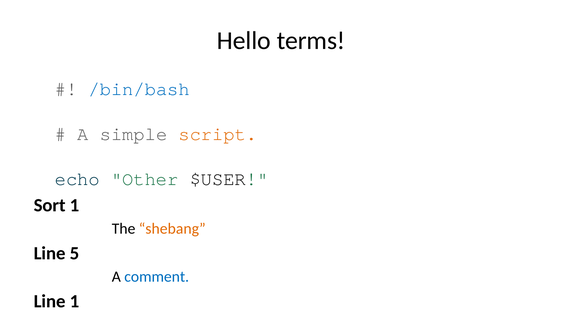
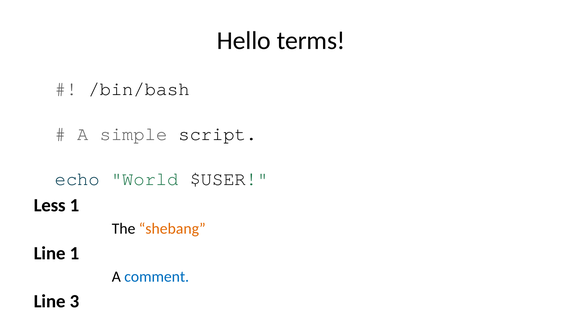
/bin/bash colour: blue -> black
script colour: orange -> black
Other: Other -> World
Sort: Sort -> Less
Line 5: 5 -> 1
Line 1: 1 -> 3
